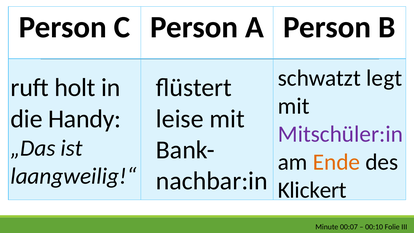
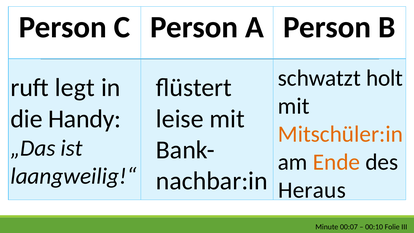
legt: legt -> holt
holt: holt -> legt
Mitschüler:in colour: purple -> orange
Klickert: Klickert -> Heraus
